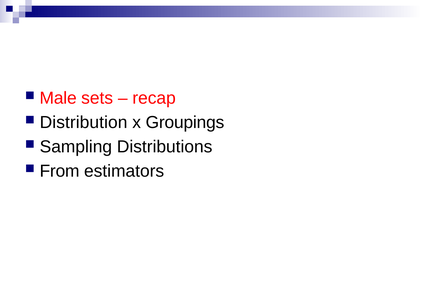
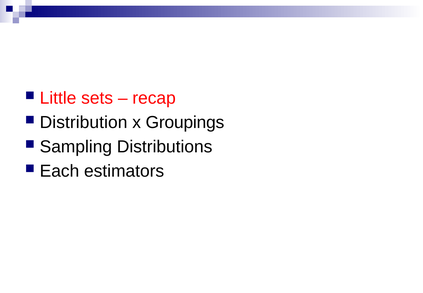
Male: Male -> Little
From: From -> Each
